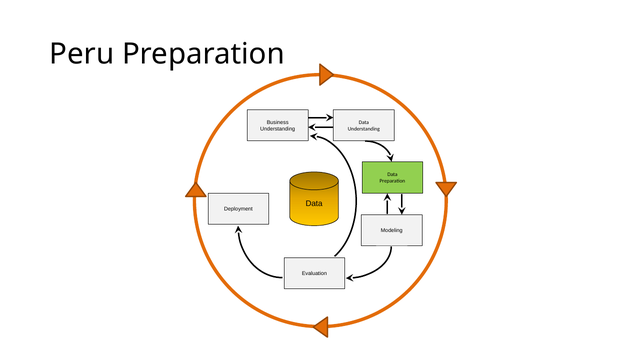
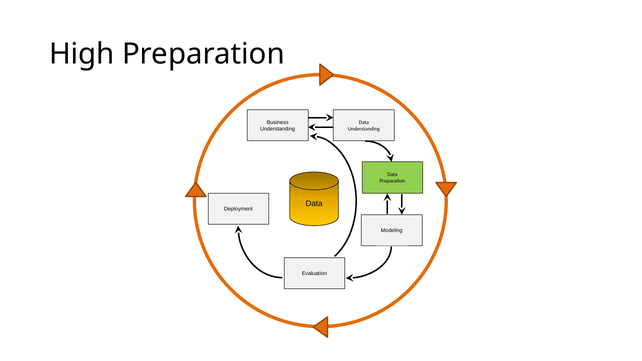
Peru: Peru -> High
